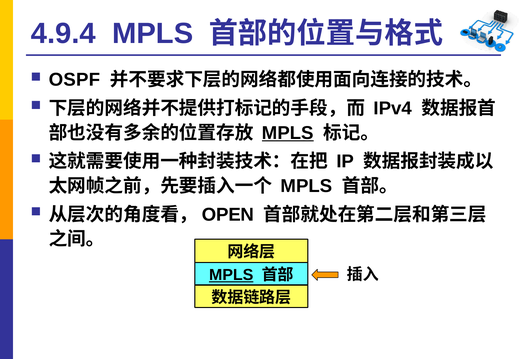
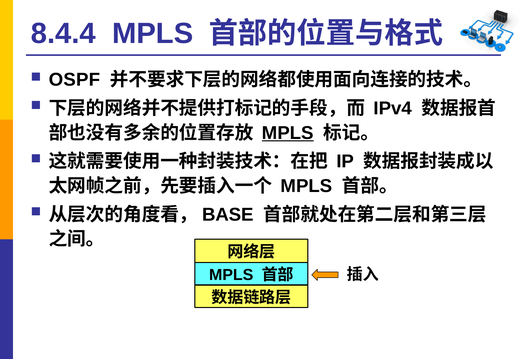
4.9.4: 4.9.4 -> 8.4.4
OPEN: OPEN -> BASE
MPLS at (231, 275) underline: present -> none
